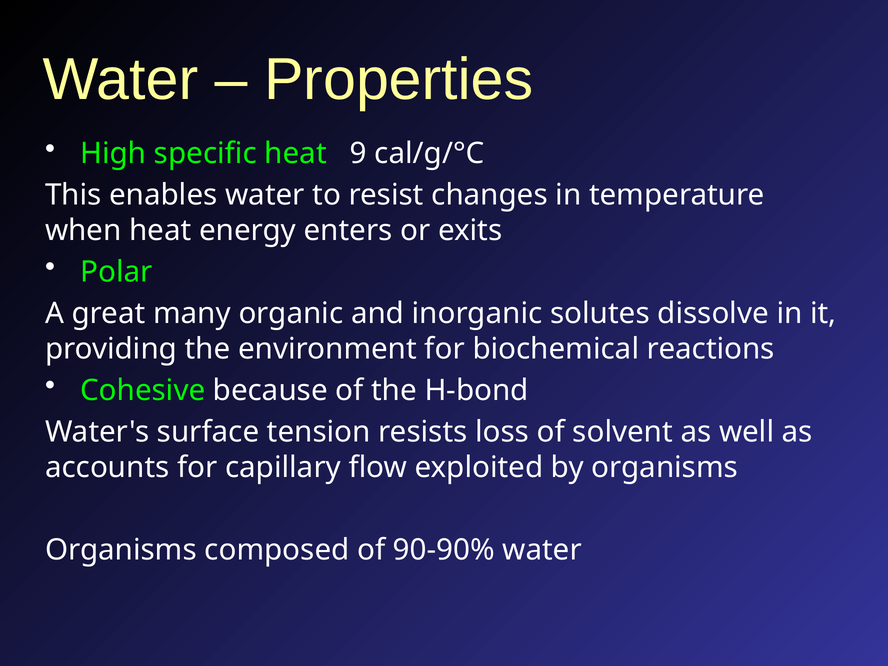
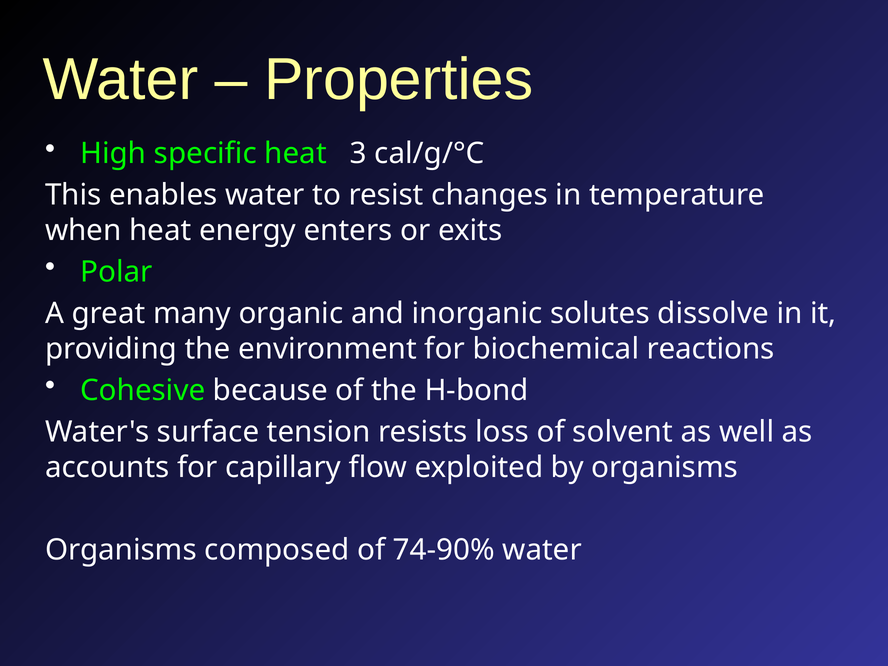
9: 9 -> 3
90-90%: 90-90% -> 74-90%
